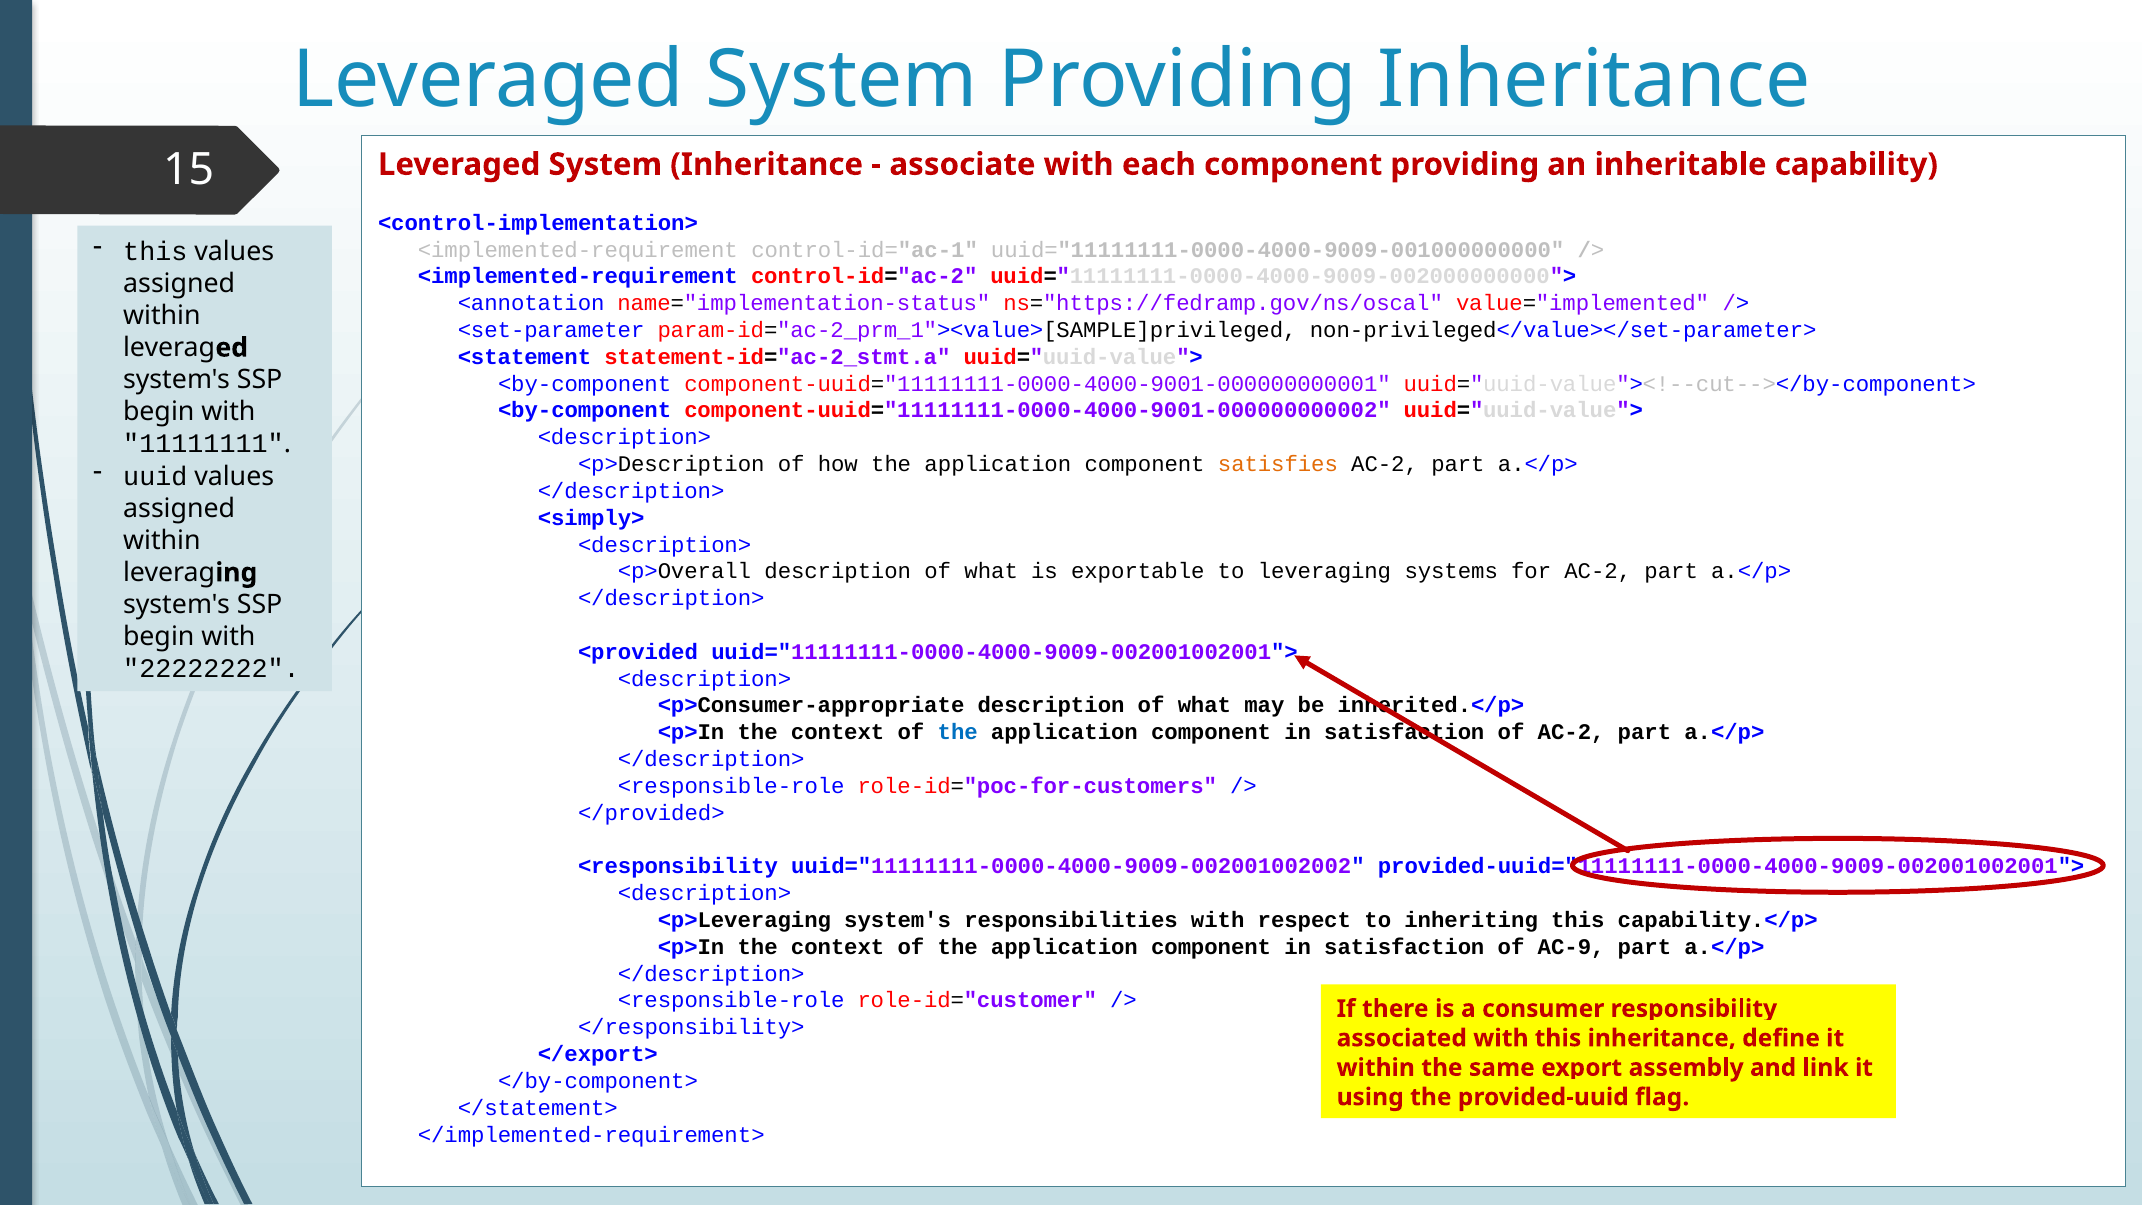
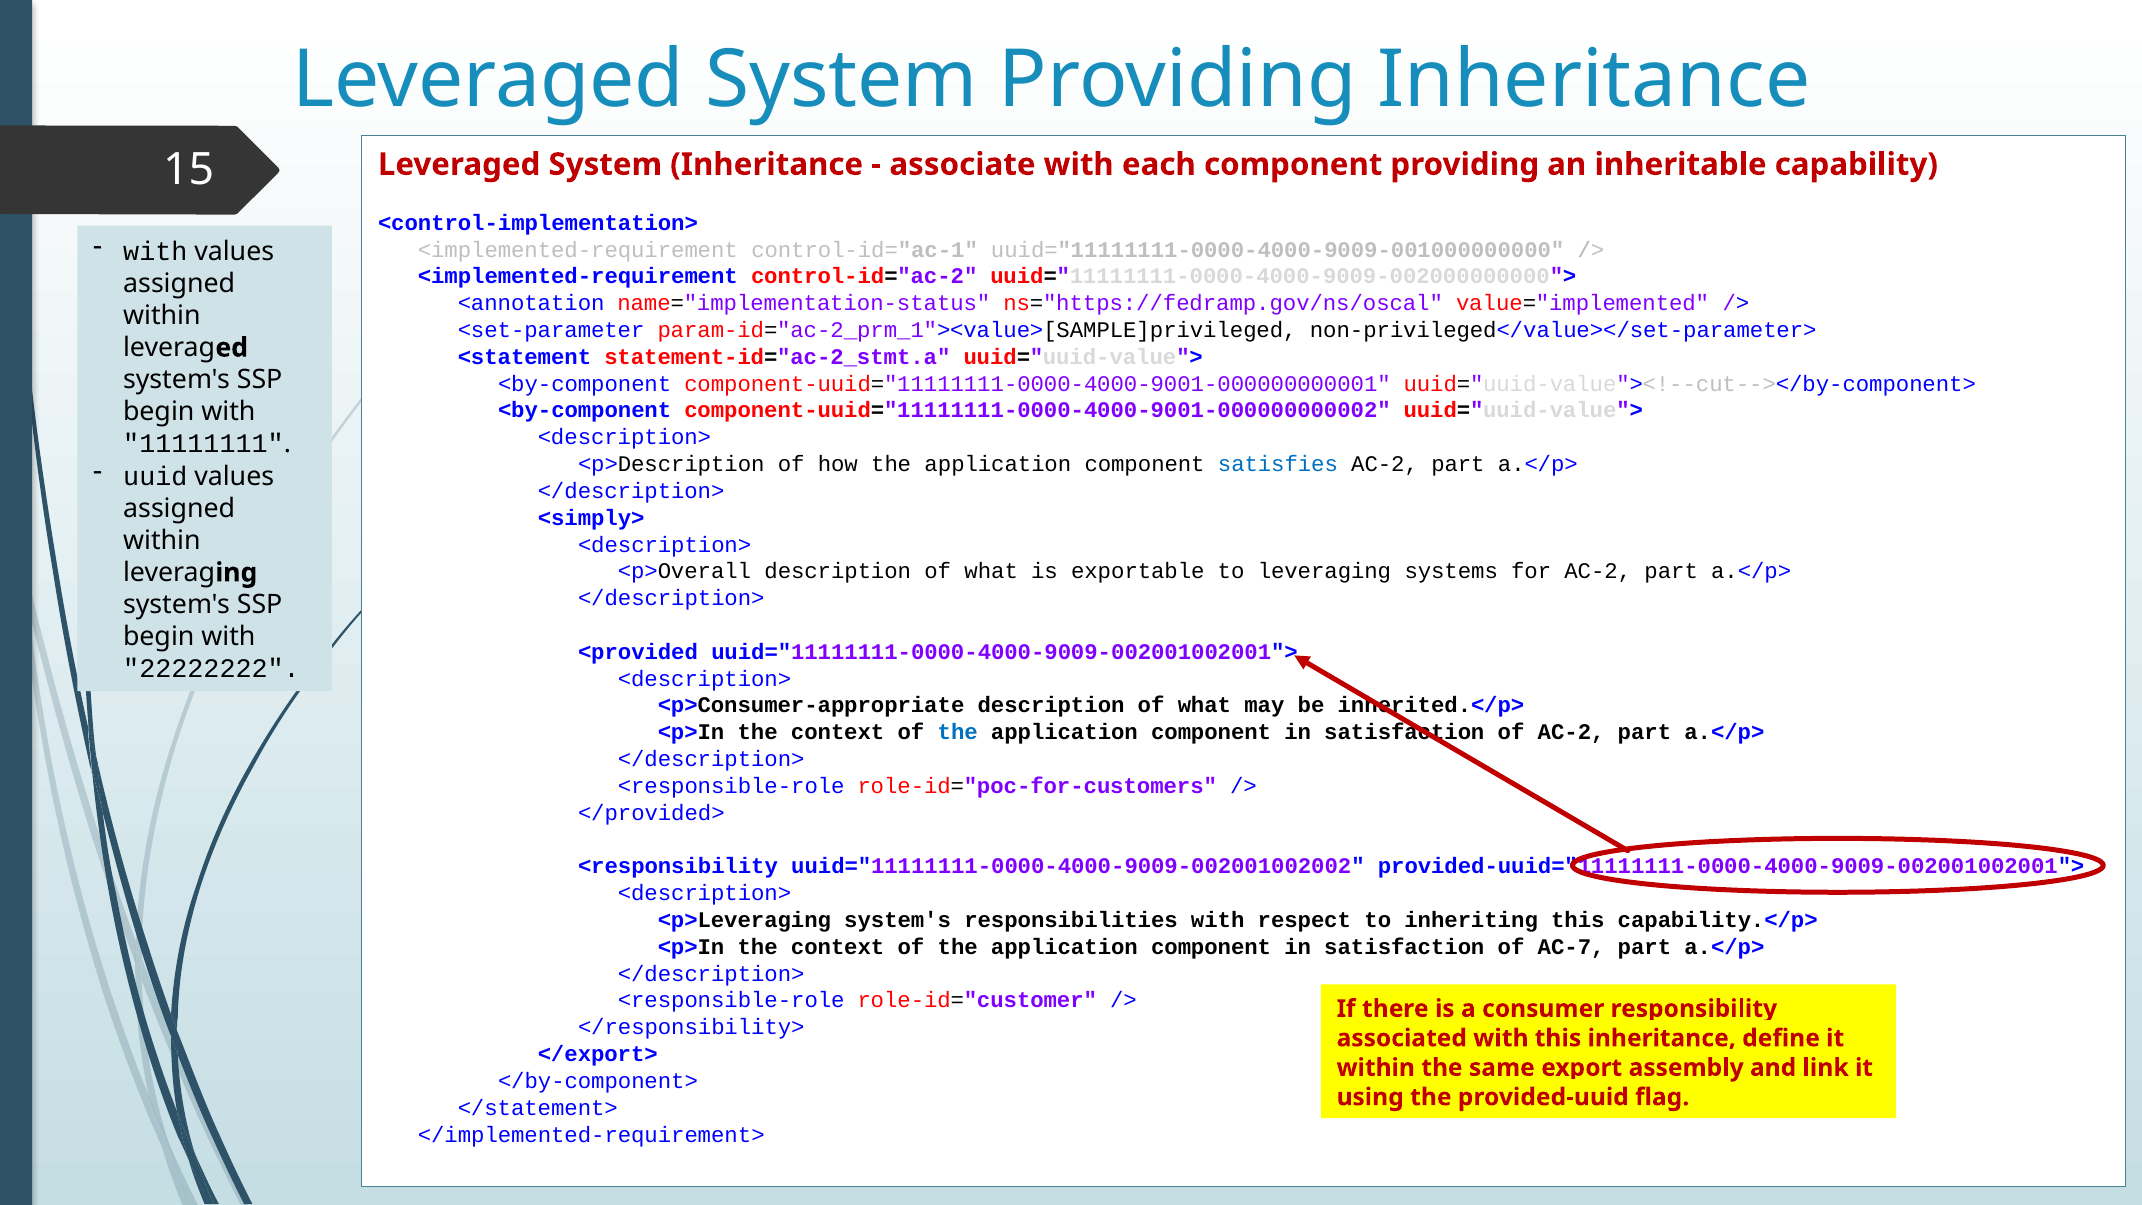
this at (155, 251): this -> with
satisfies colour: orange -> blue
AC-9: AC-9 -> AC-7
